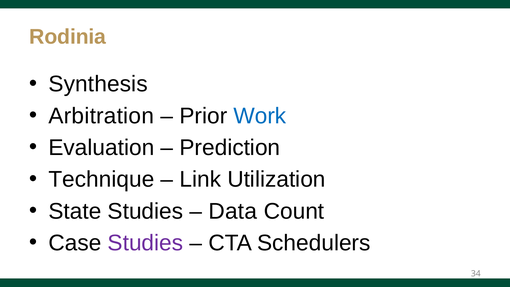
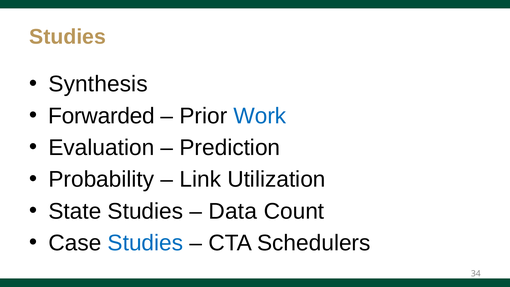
Rodinia at (68, 37): Rodinia -> Studies
Arbitration: Arbitration -> Forwarded
Technique: Technique -> Probability
Studies at (145, 243) colour: purple -> blue
